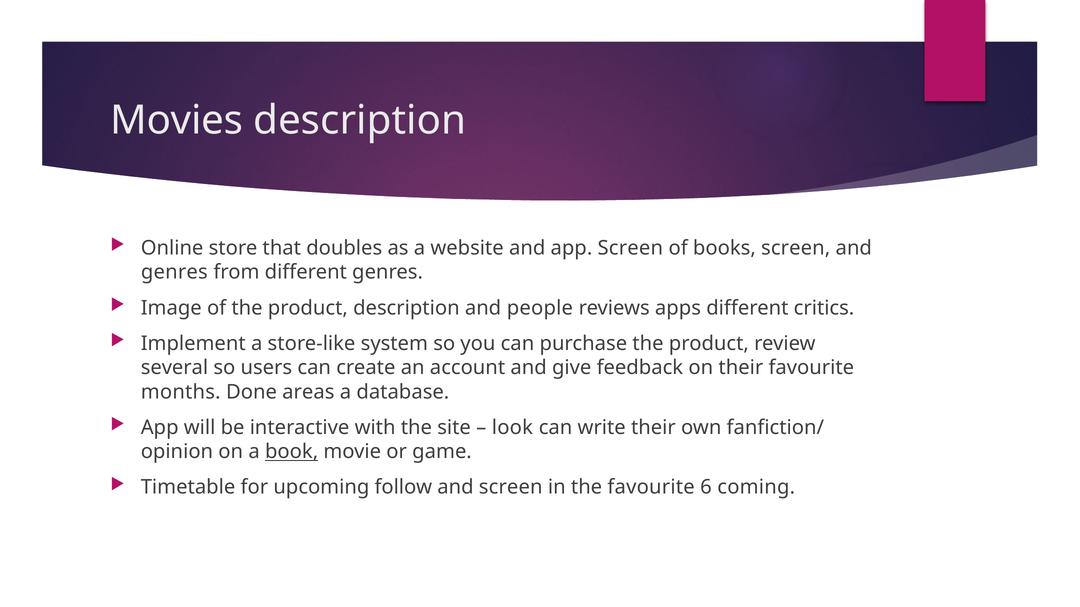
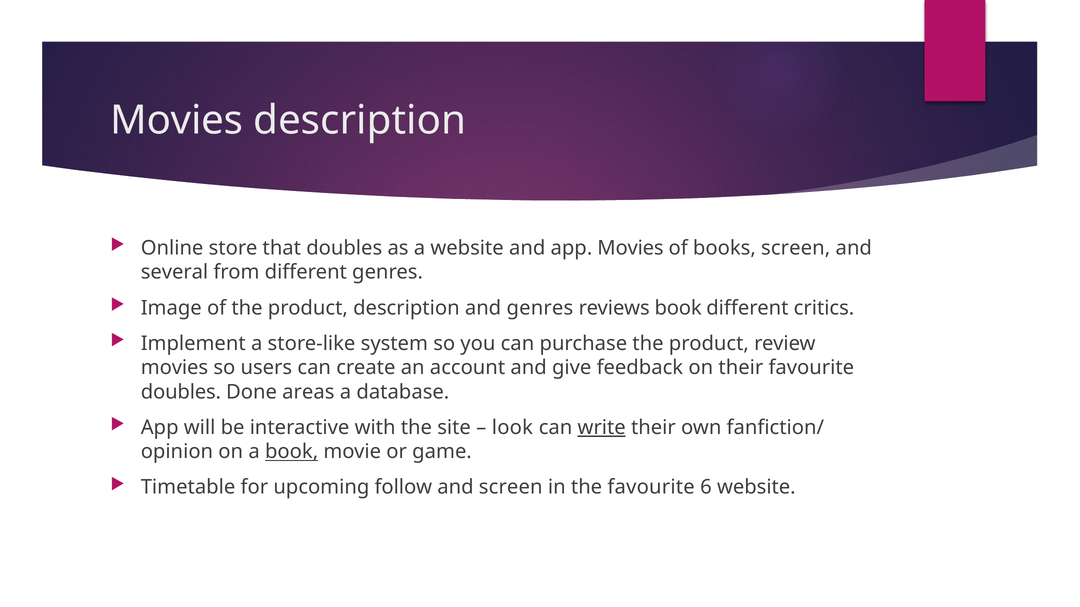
app Screen: Screen -> Movies
genres at (174, 273): genres -> several
and people: people -> genres
reviews apps: apps -> book
several at (174, 368): several -> movies
months at (181, 392): months -> doubles
write underline: none -> present
6 coming: coming -> website
